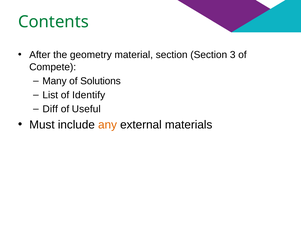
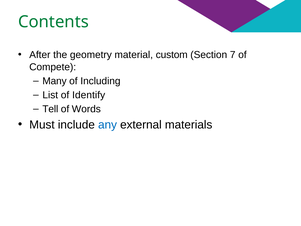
material section: section -> custom
3: 3 -> 7
Solutions: Solutions -> Including
Diff: Diff -> Tell
Useful: Useful -> Words
any colour: orange -> blue
